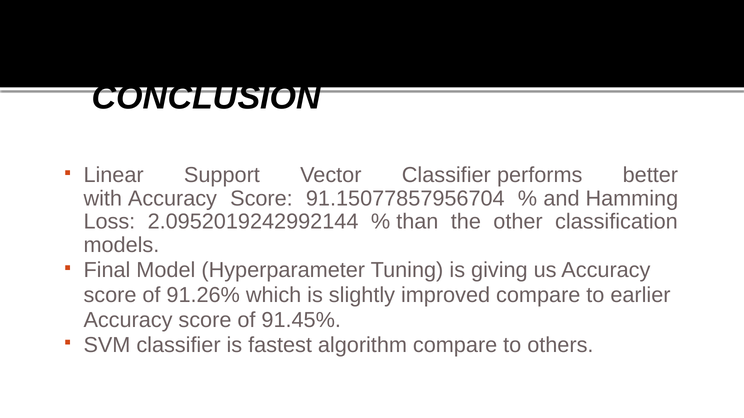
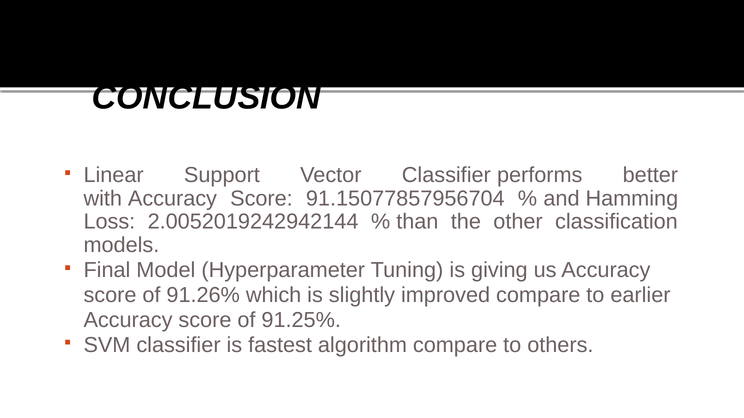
2.0952019242992144: 2.0952019242992144 -> 2.0052019242942144
91.45%: 91.45% -> 91.25%
